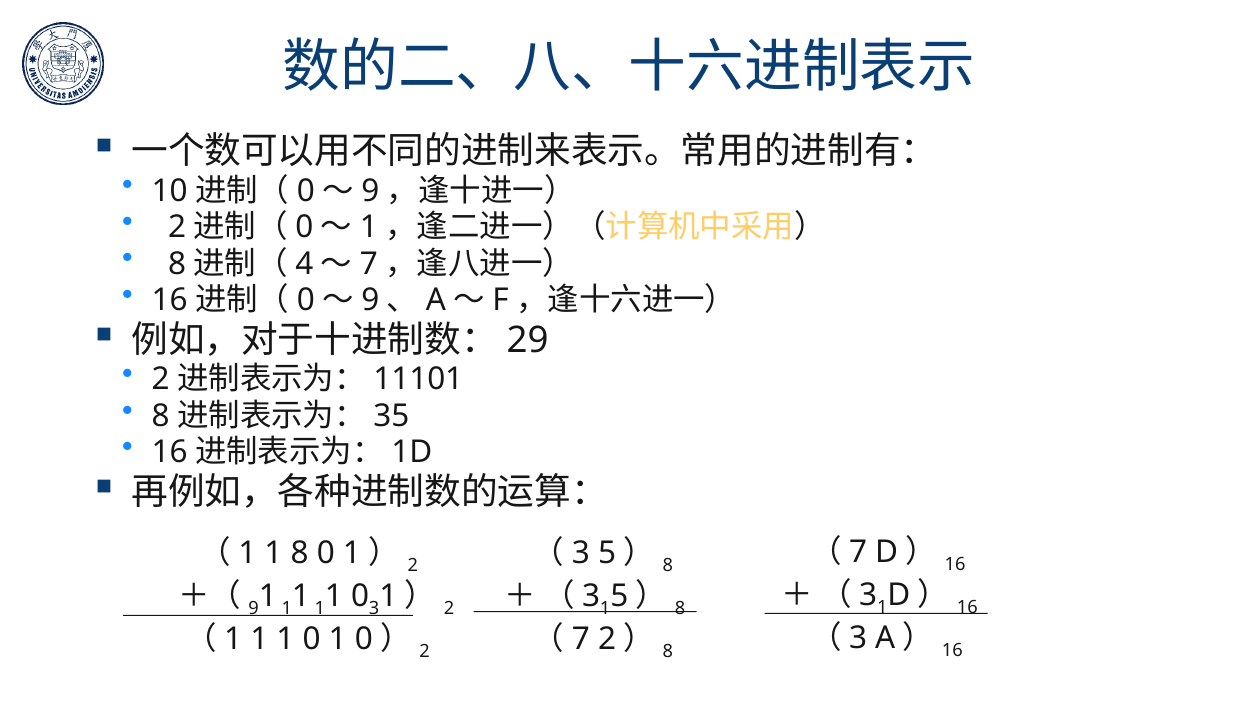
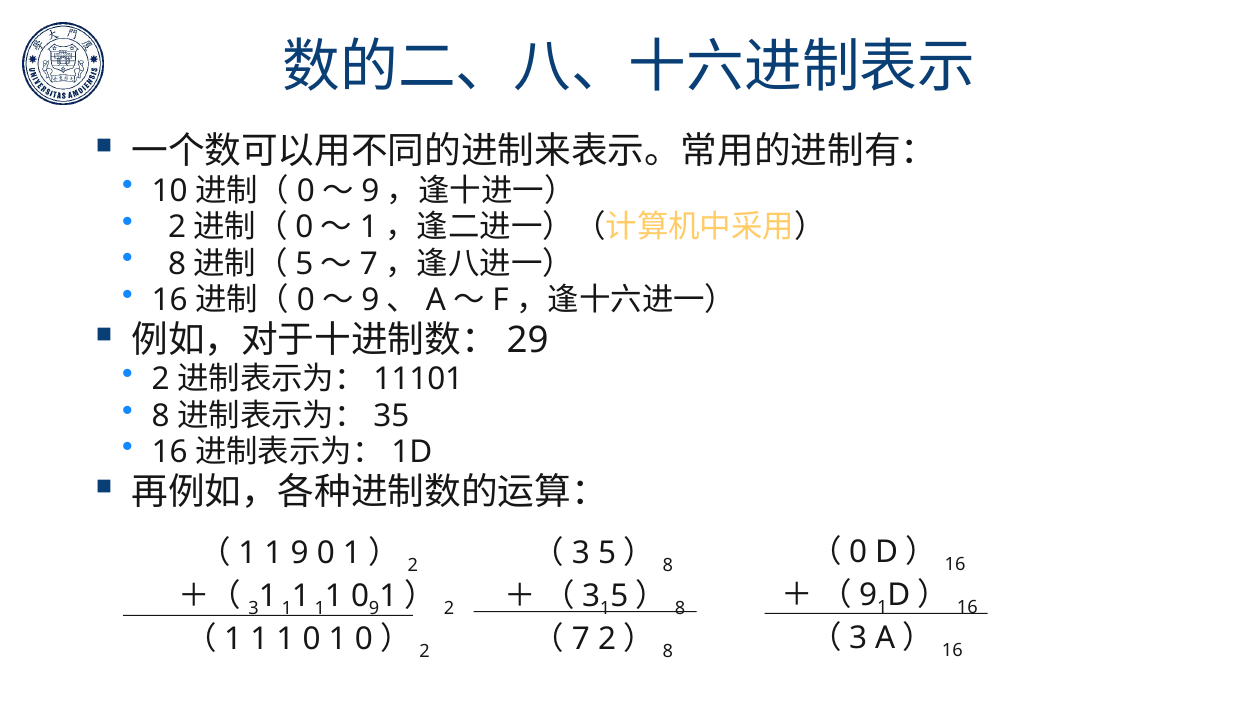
4 at (304, 264): 4 -> 5
7 at (858, 552): 7 -> 0
1 8: 8 -> 9
3 at (868, 595): 3 -> 9
9 at (254, 608): 9 -> 3
0 3: 3 -> 9
